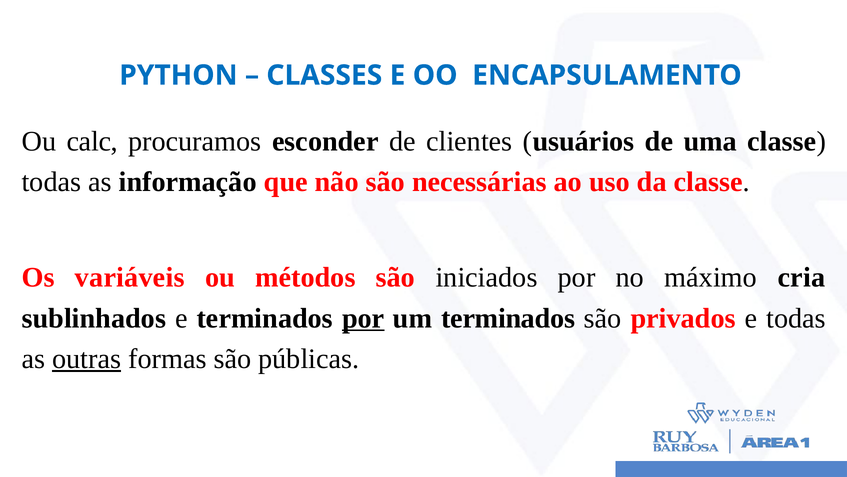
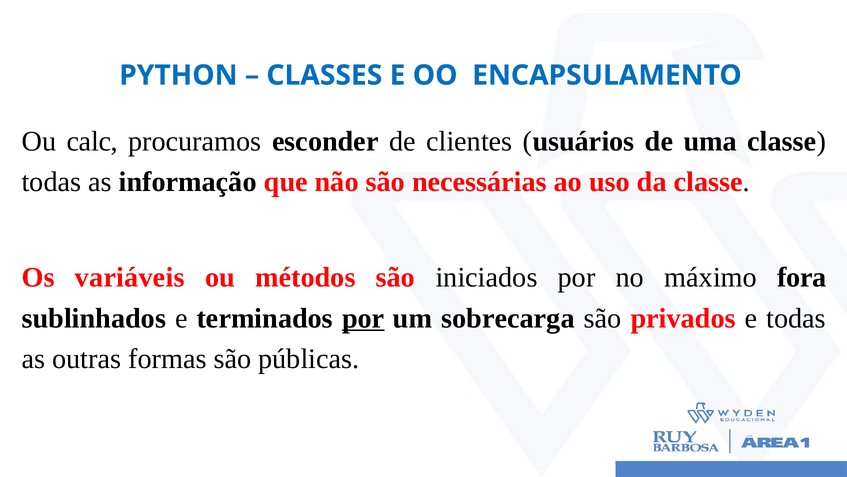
cria: cria -> fora
um terminados: terminados -> sobrecarga
outras underline: present -> none
